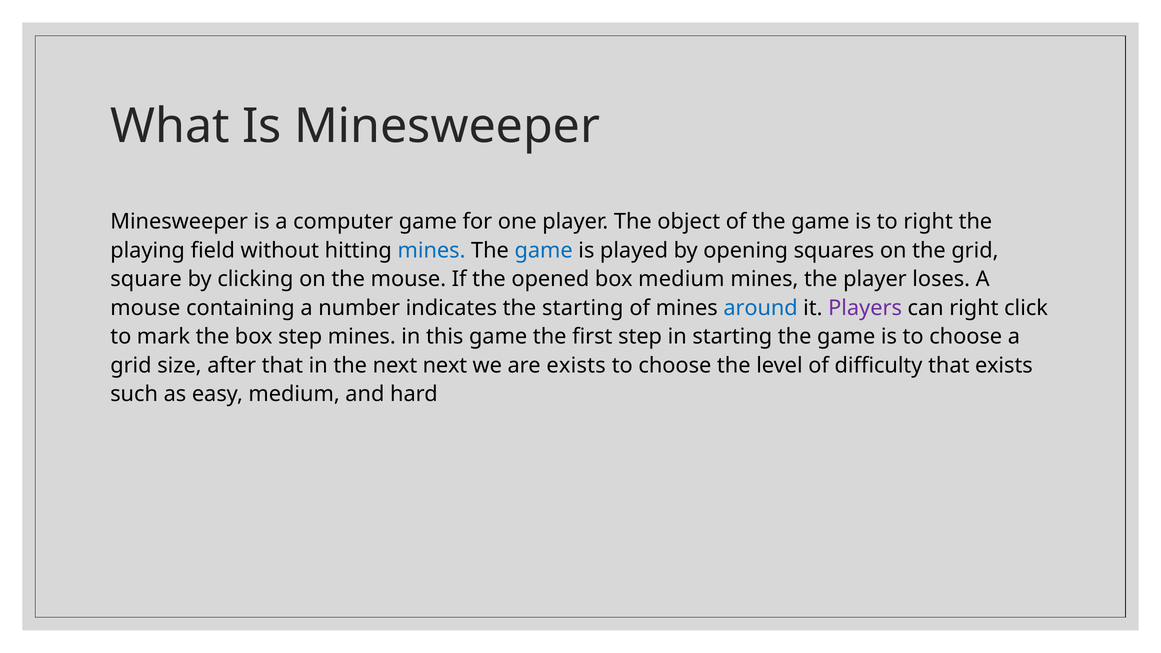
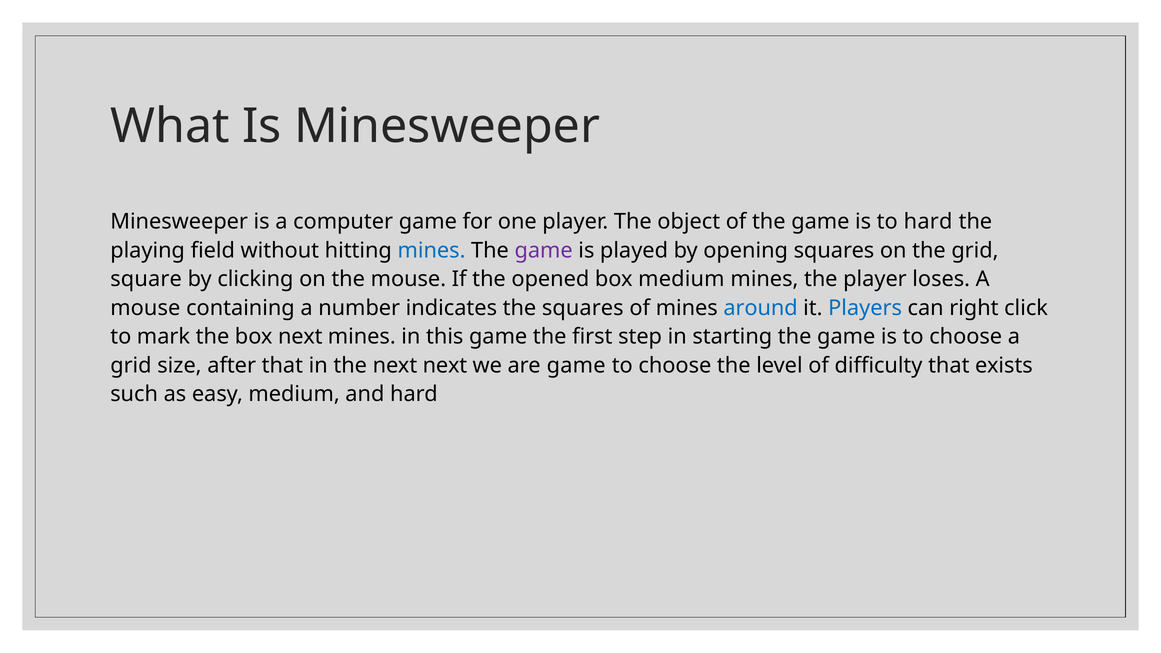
to right: right -> hard
game at (544, 251) colour: blue -> purple
the starting: starting -> squares
Players colour: purple -> blue
box step: step -> next
are exists: exists -> game
